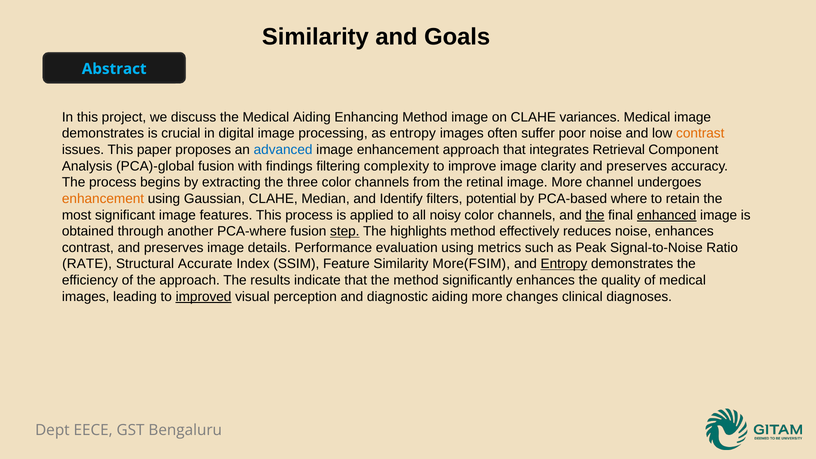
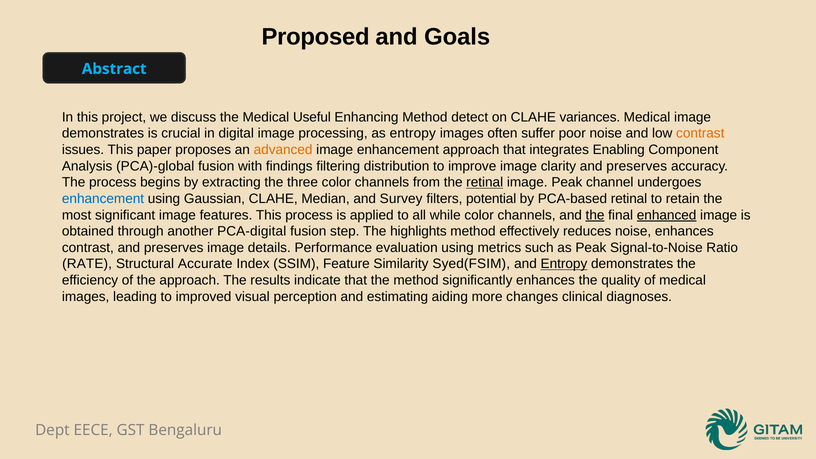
Similarity at (315, 37): Similarity -> Proposed
Medical Aiding: Aiding -> Useful
Method image: image -> detect
advanced colour: blue -> orange
Retrieval: Retrieval -> Enabling
complexity: complexity -> distribution
retinal at (485, 182) underline: none -> present
image More: More -> Peak
enhancement at (103, 199) colour: orange -> blue
Identify: Identify -> Survey
PCA-based where: where -> retinal
noisy: noisy -> while
PCA-where: PCA-where -> PCA-digital
step underline: present -> none
More(FSIM: More(FSIM -> Syed(FSIM
improved underline: present -> none
diagnostic: diagnostic -> estimating
